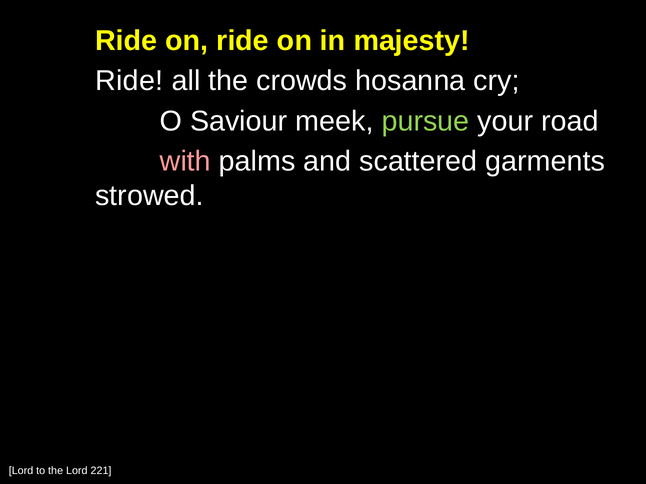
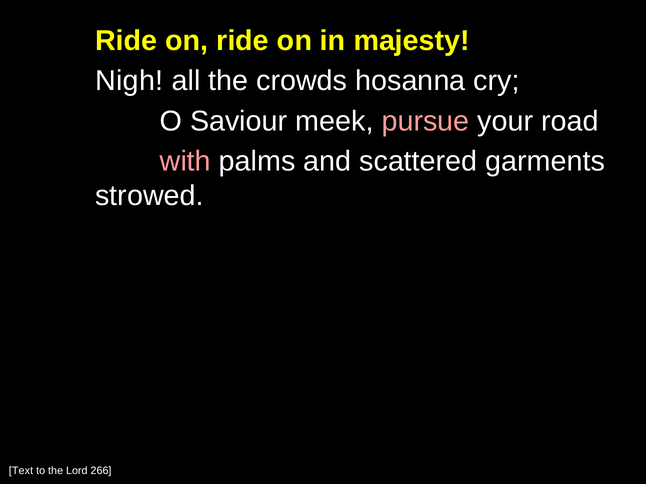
Ride at (129, 81): Ride -> Nigh
pursue colour: light green -> pink
Lord at (21, 471): Lord -> Text
221: 221 -> 266
